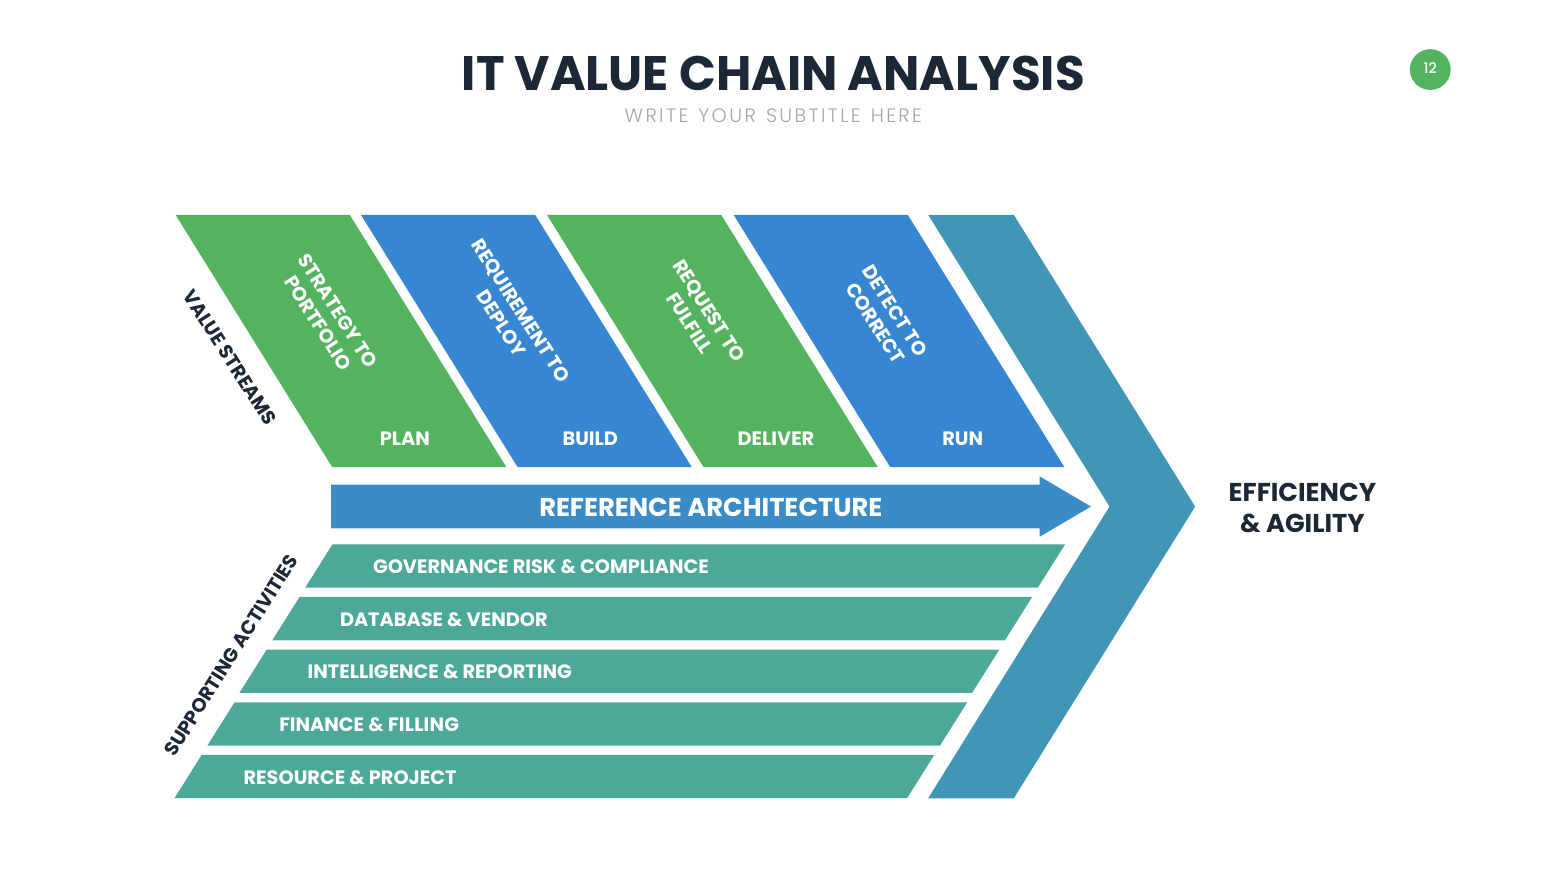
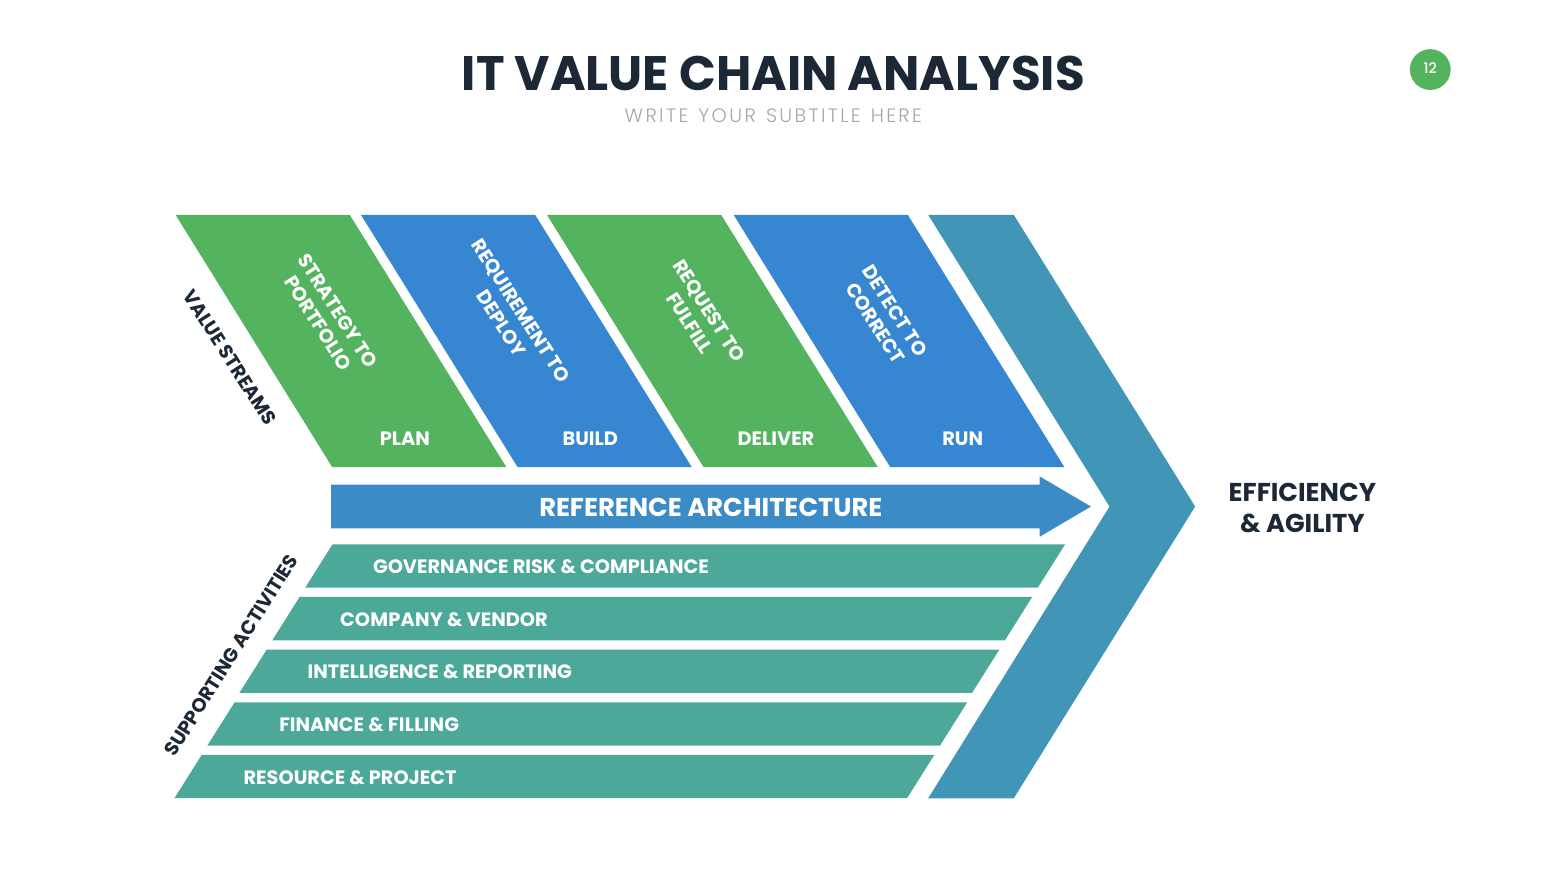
DATABASE: DATABASE -> COMPANY
